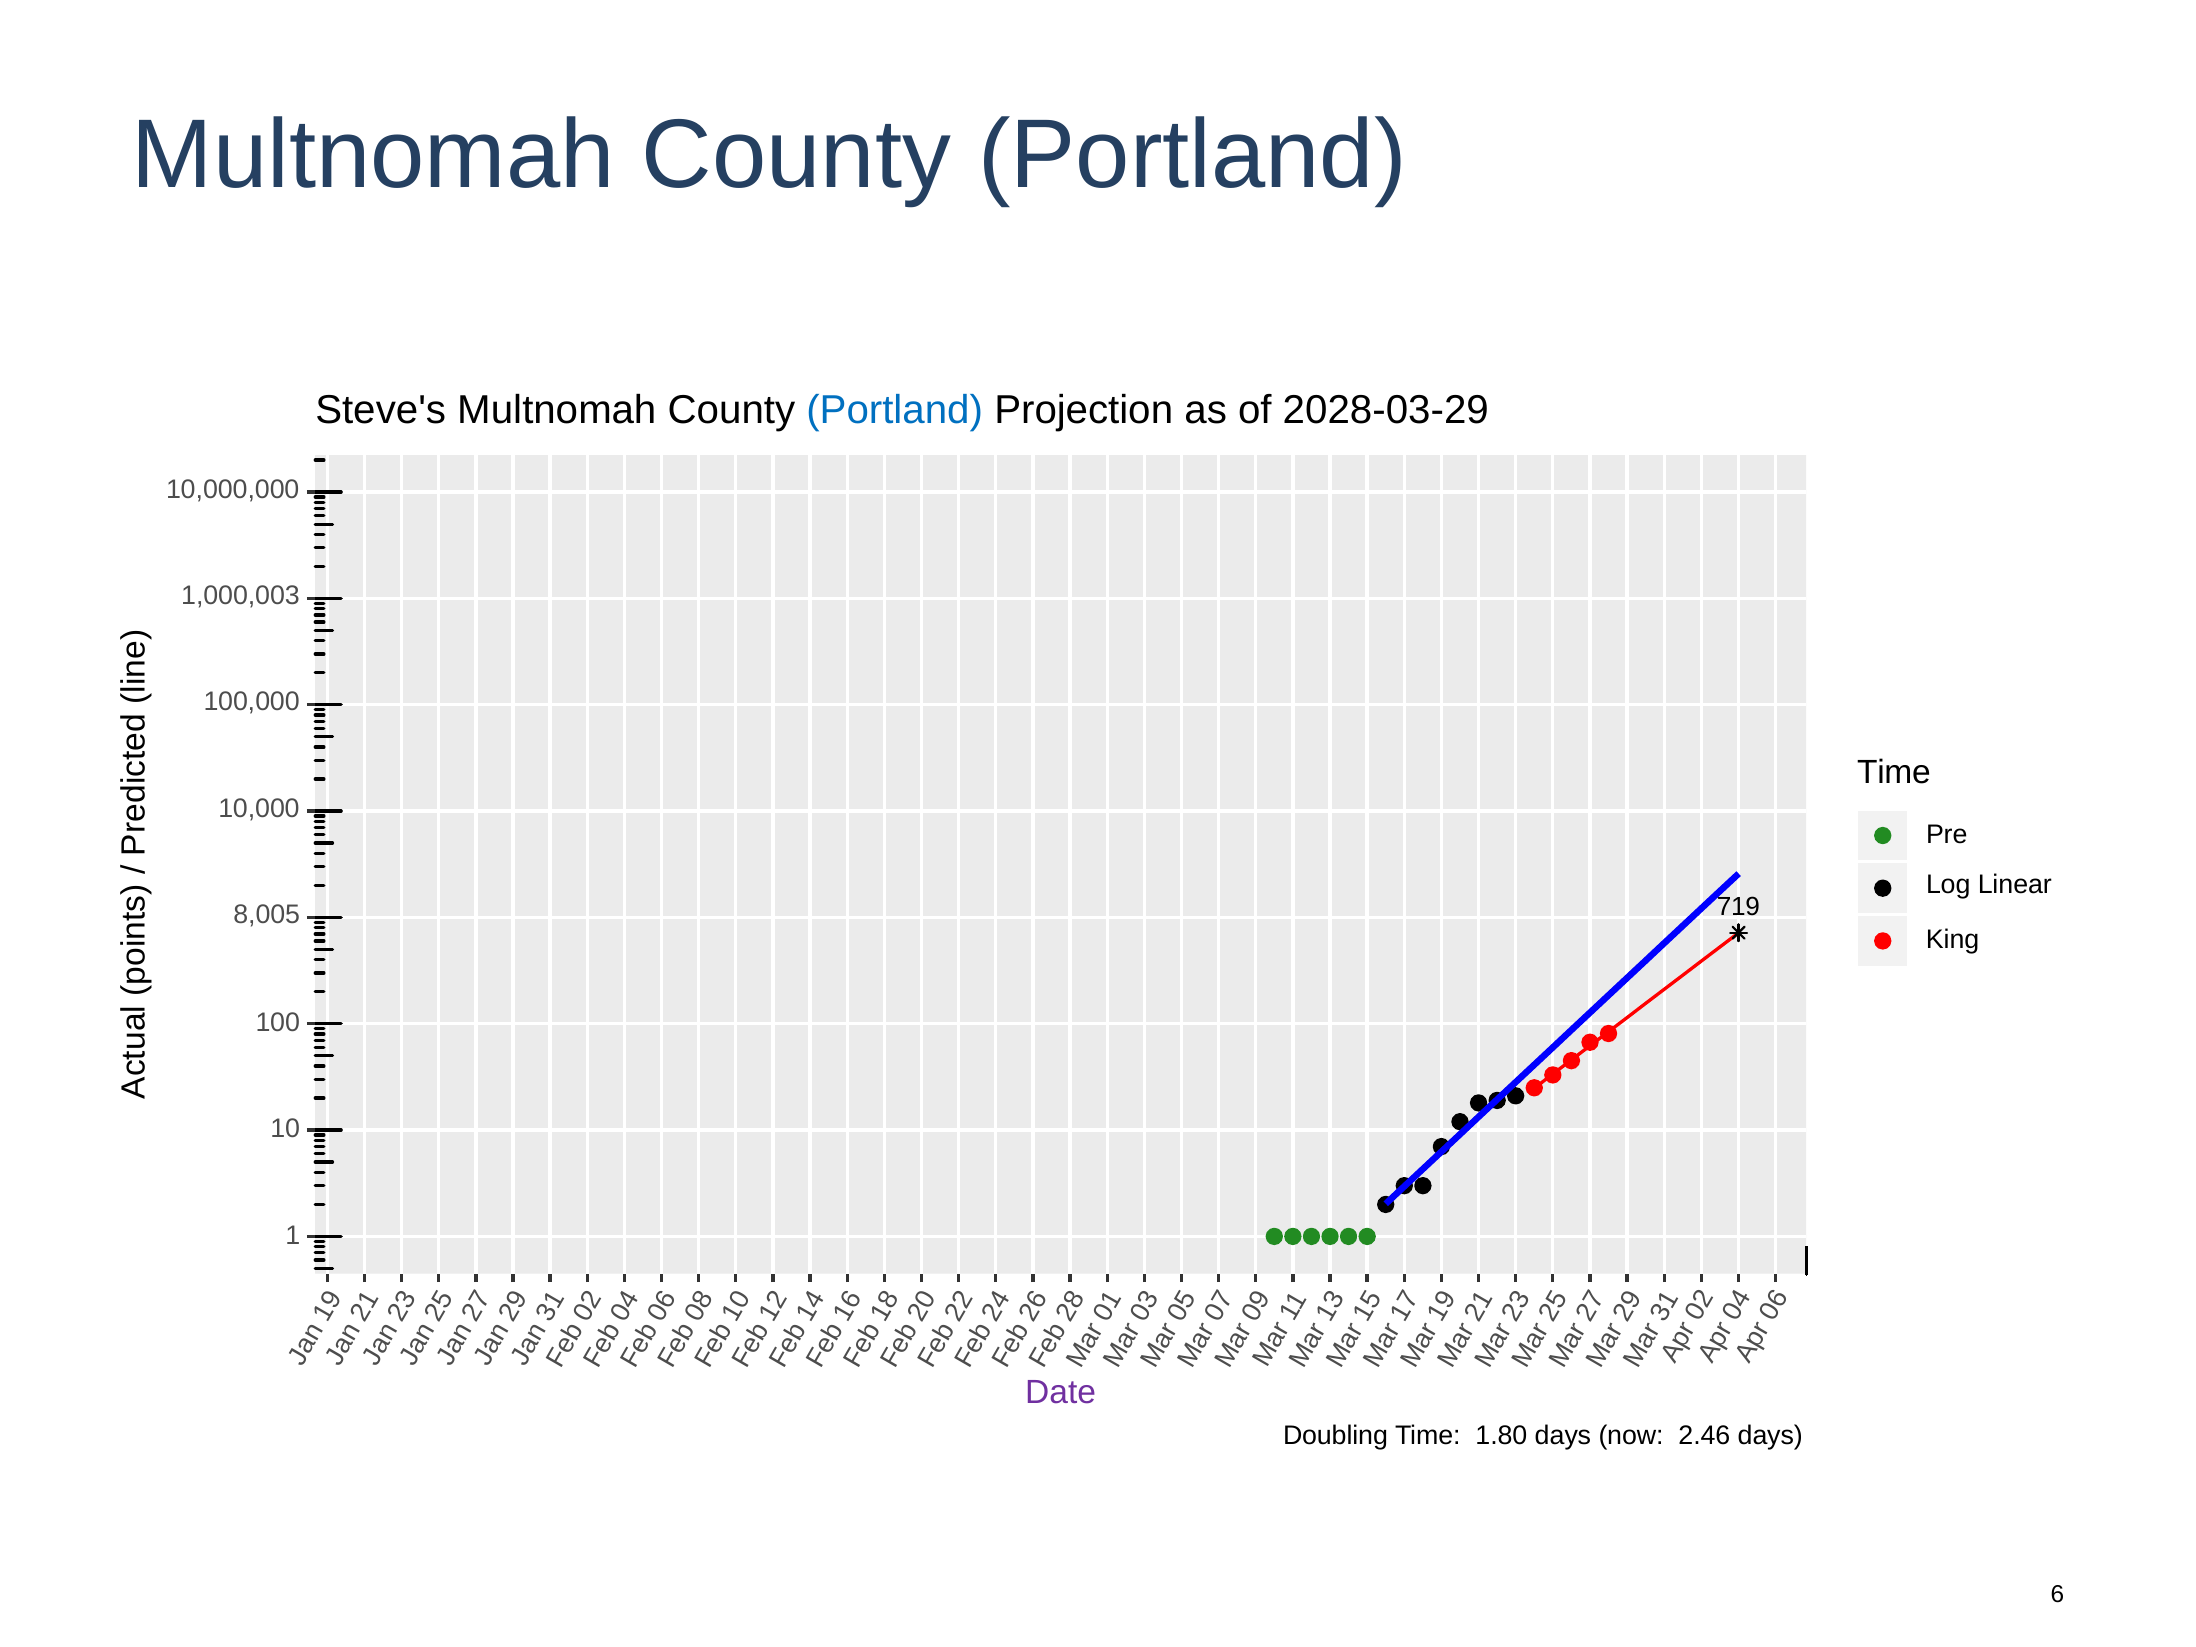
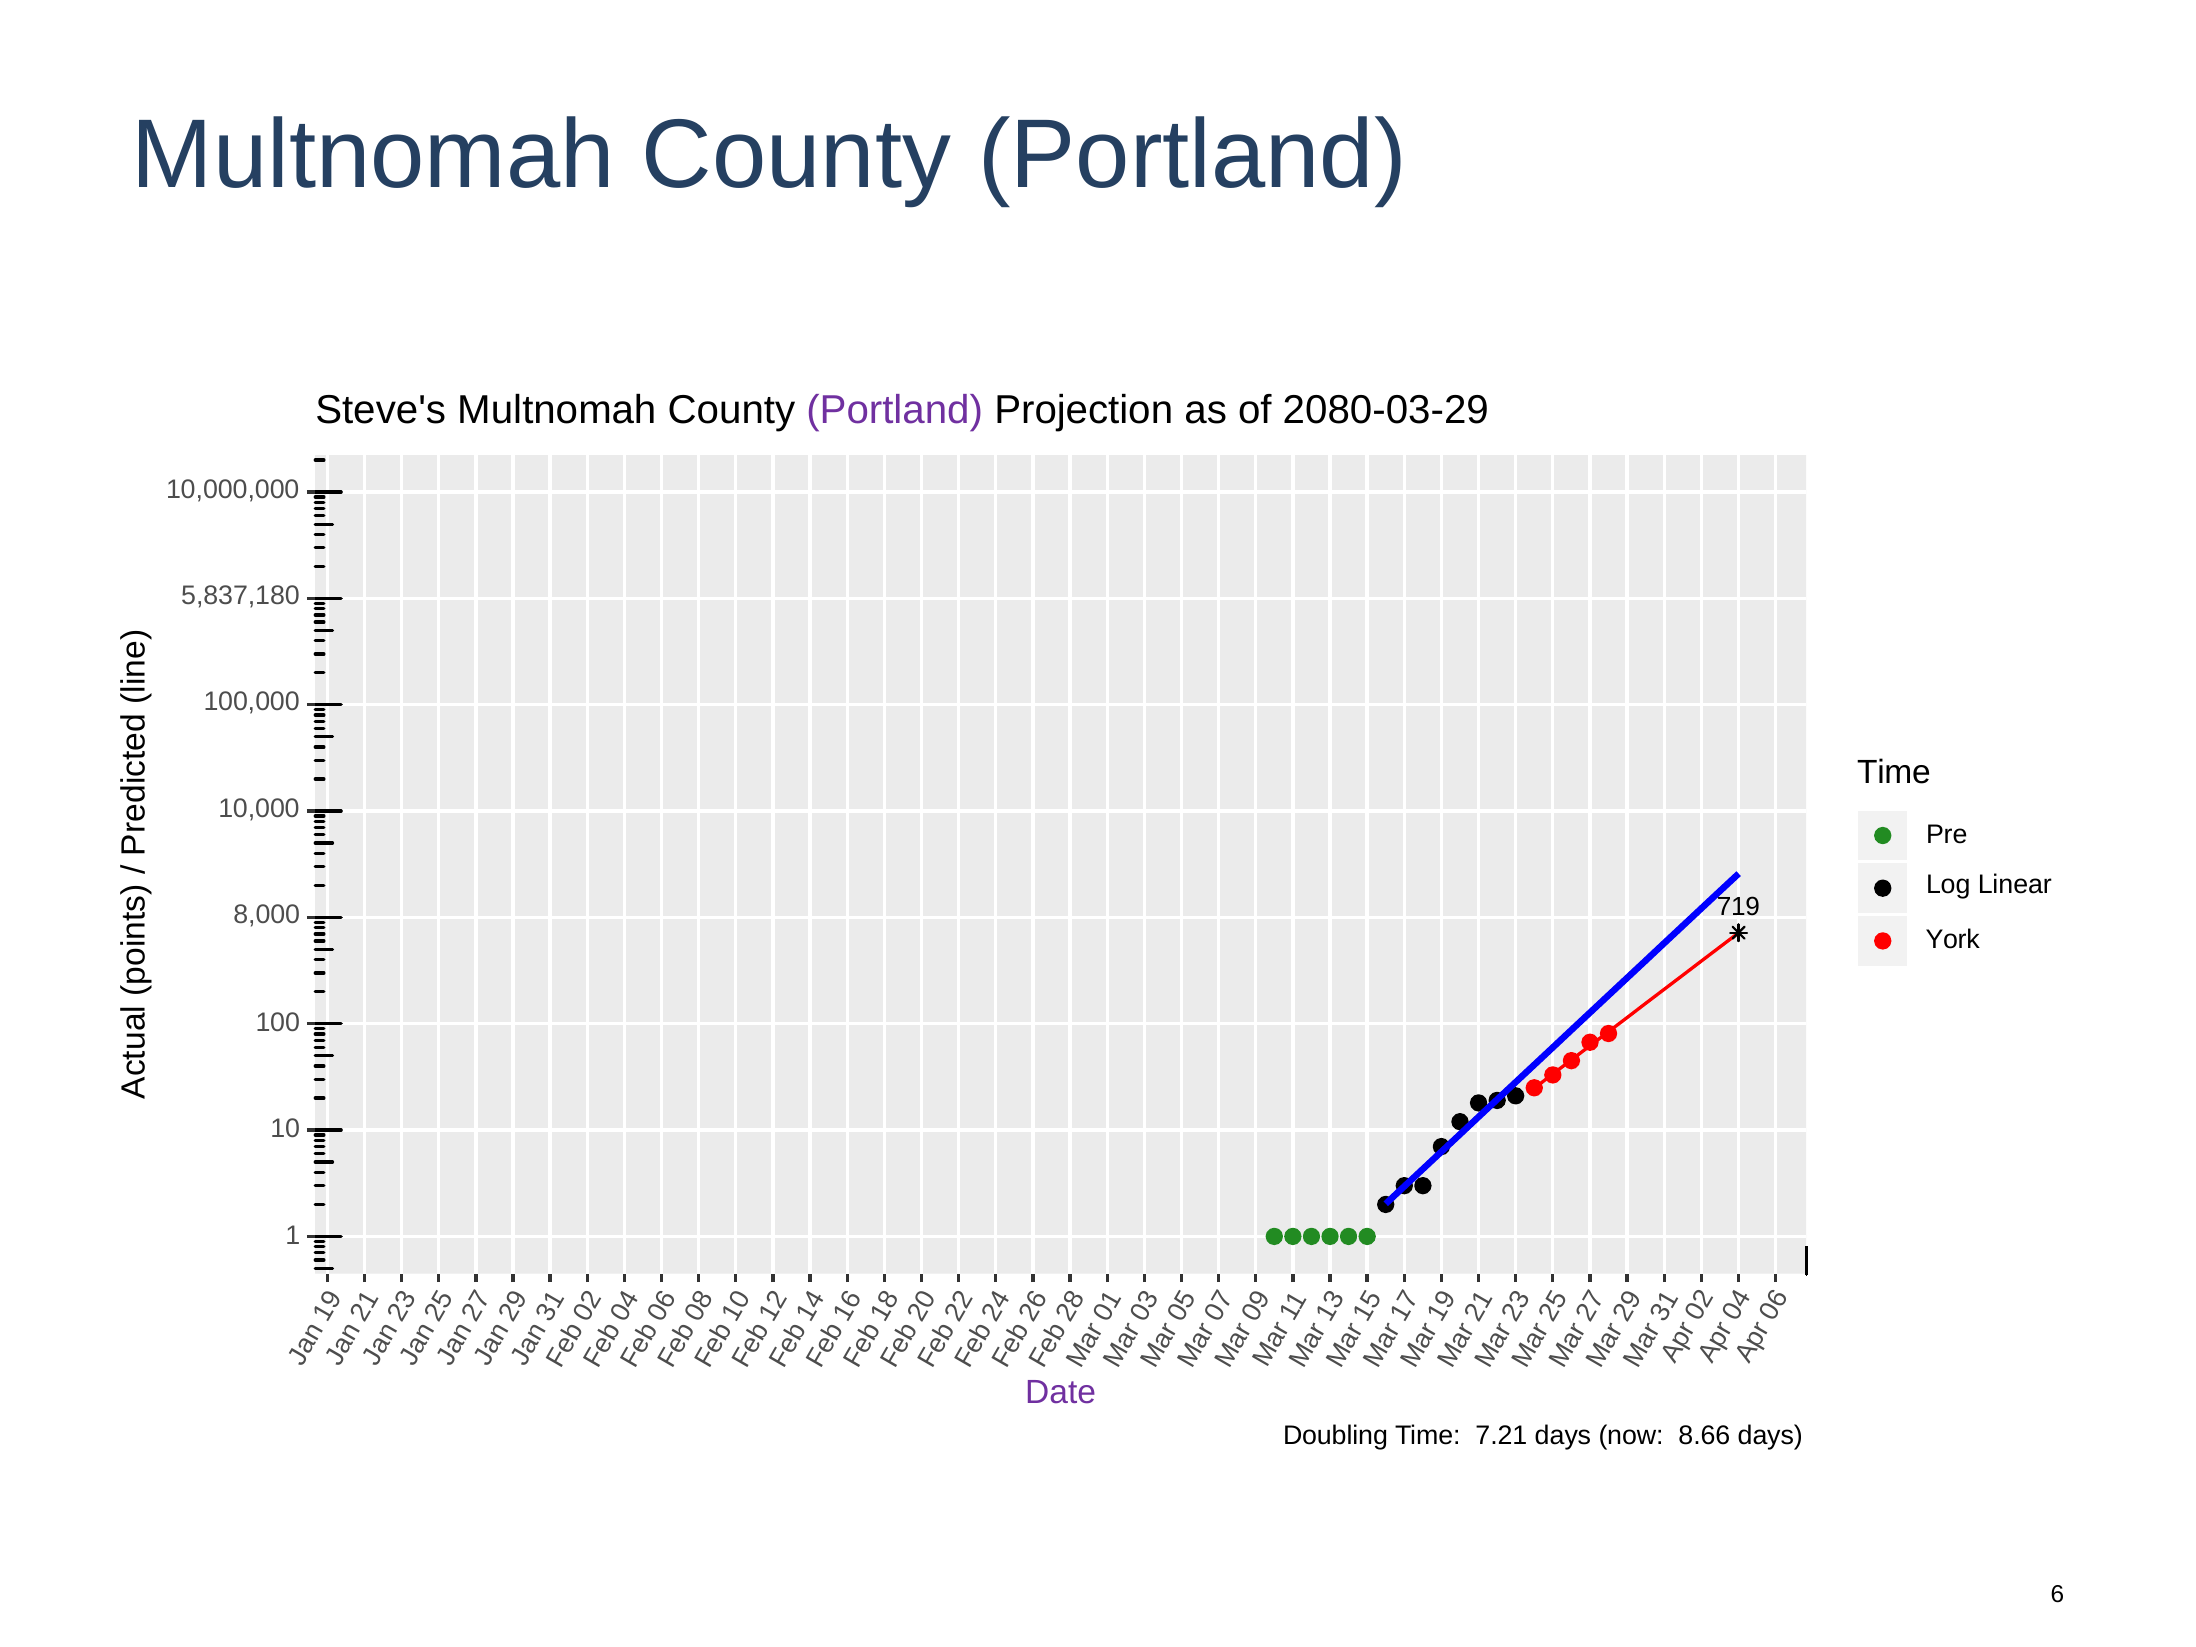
Portland at (895, 410) colour: blue -> purple
2028-03-29: 2028-03-29 -> 2080-03-29
1,000,003: 1,000,003 -> 5,837,180
8,005: 8,005 -> 8,000
King: King -> York
1.80: 1.80 -> 7.21
2.46: 2.46 -> 8.66
